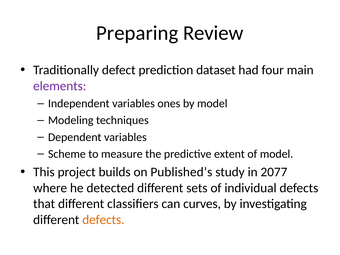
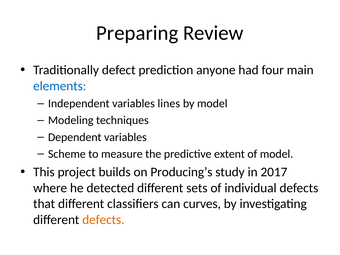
dataset: dataset -> anyone
elements colour: purple -> blue
ones: ones -> lines
Published’s: Published’s -> Producing’s
2077: 2077 -> 2017
